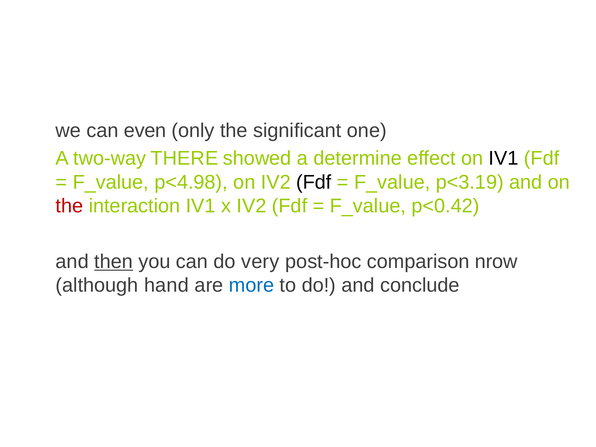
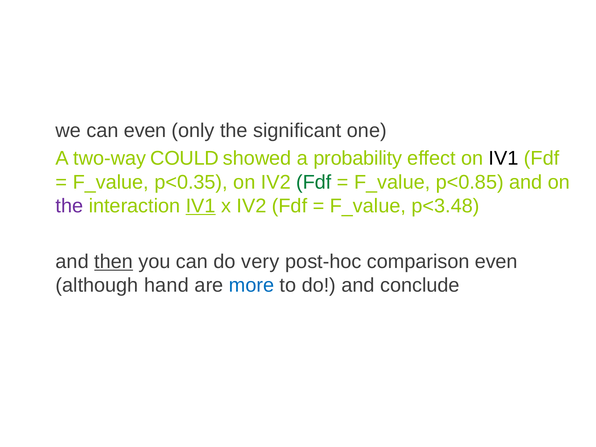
THERE: THERE -> COULD
determine: determine -> probability
p<4.98: p<4.98 -> p<0.35
Fdf at (314, 182) colour: black -> green
p<3.19: p<3.19 -> p<0.85
the at (69, 206) colour: red -> purple
IV1 at (201, 206) underline: none -> present
p<0.42: p<0.42 -> p<3.48
comparison nrow: nrow -> even
